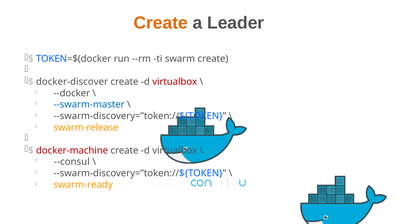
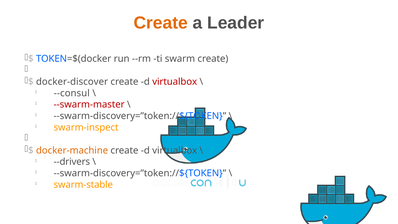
--docker: --docker -> --consul
--swarm-master colour: blue -> red
swarm-release: swarm-release -> swarm-inspect
docker-machine colour: red -> orange
--consul: --consul -> --drivers
swarm-ready: swarm-ready -> swarm-stable
